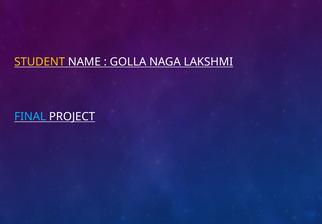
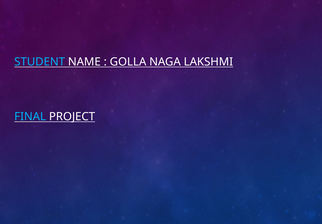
STUDENT colour: yellow -> light blue
